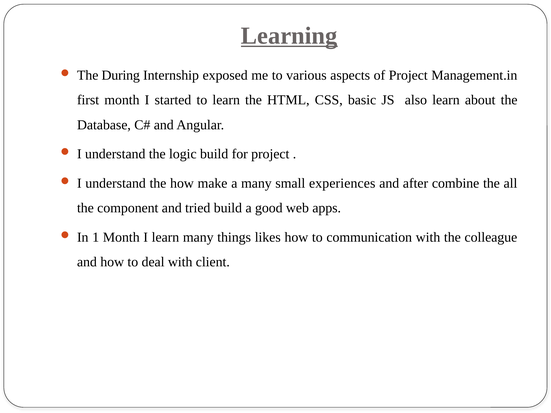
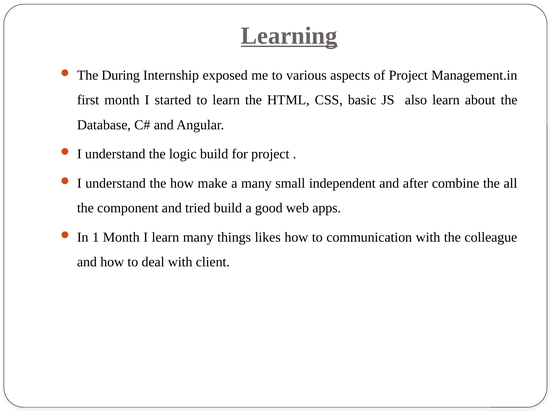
experiences: experiences -> independent
